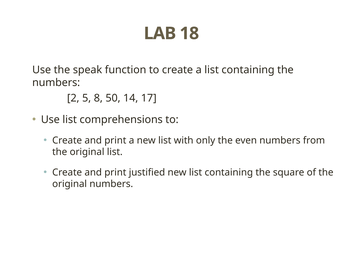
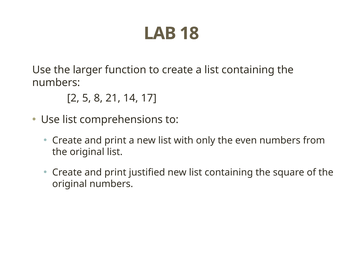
speak: speak -> larger
50: 50 -> 21
